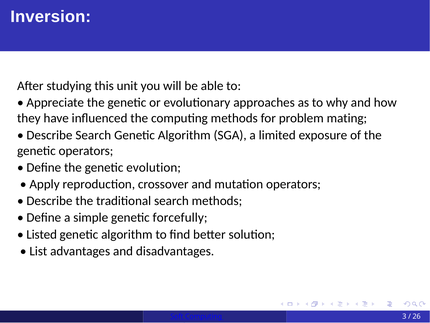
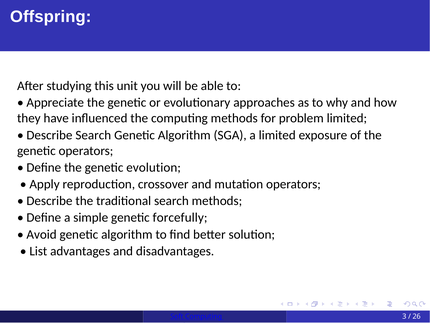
Inversion: Inversion -> Offspring
problem mating: mating -> limited
Listed: Listed -> Avoid
